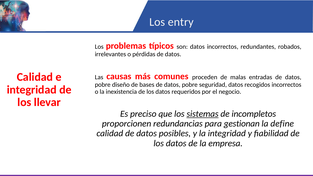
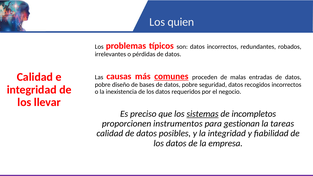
entry: entry -> quien
comunes underline: none -> present
redundancias: redundancias -> instrumentos
define: define -> tareas
